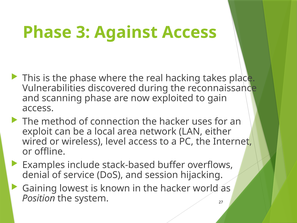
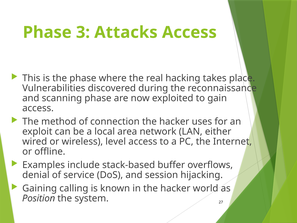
Against: Against -> Attacks
lowest: lowest -> calling
